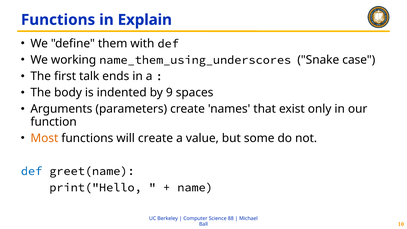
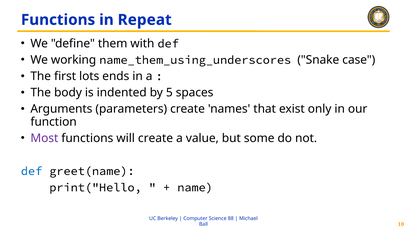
Explain: Explain -> Repeat
talk: talk -> lots
9: 9 -> 5
Most colour: orange -> purple
